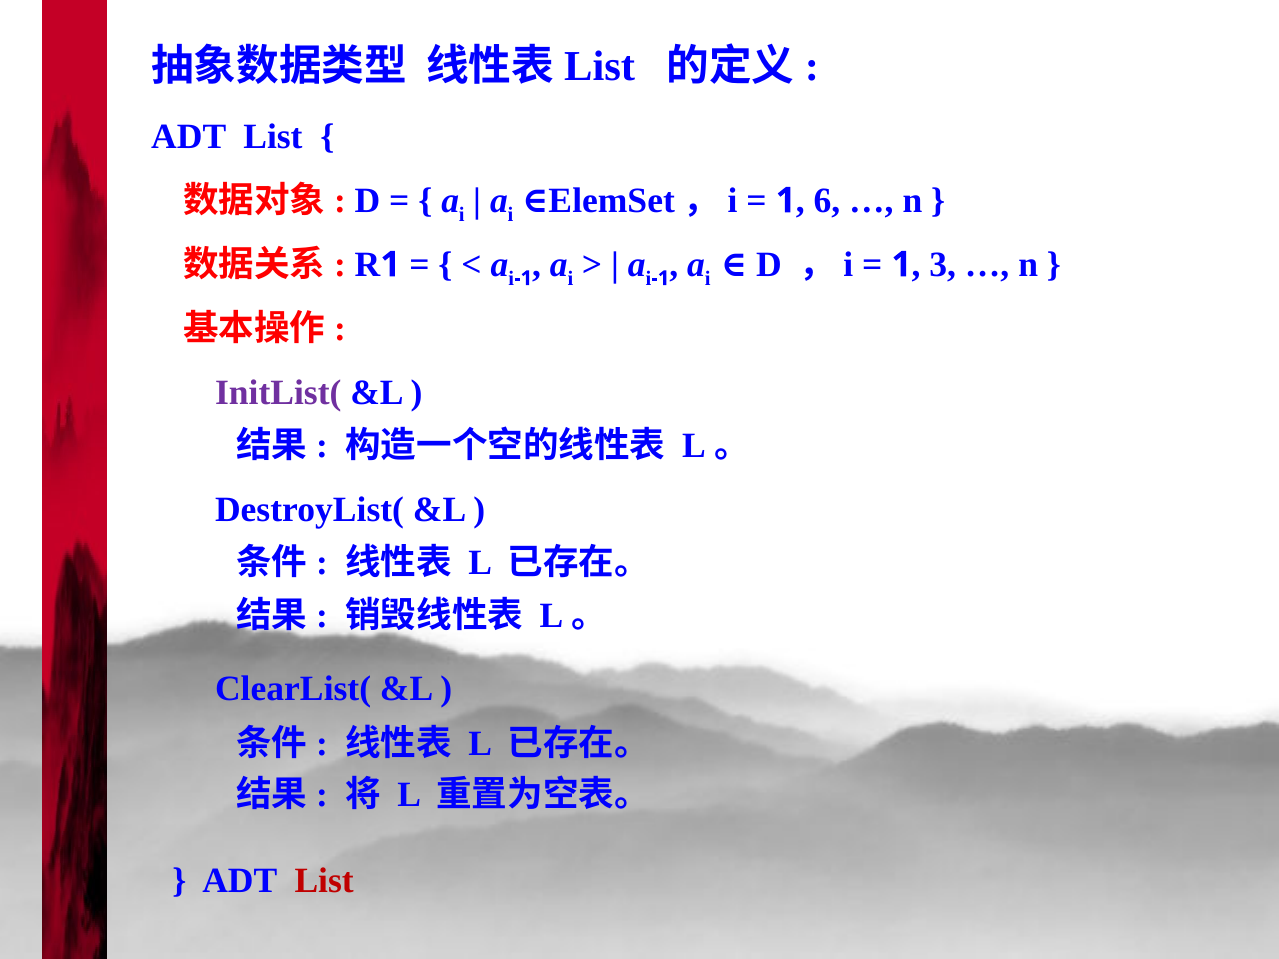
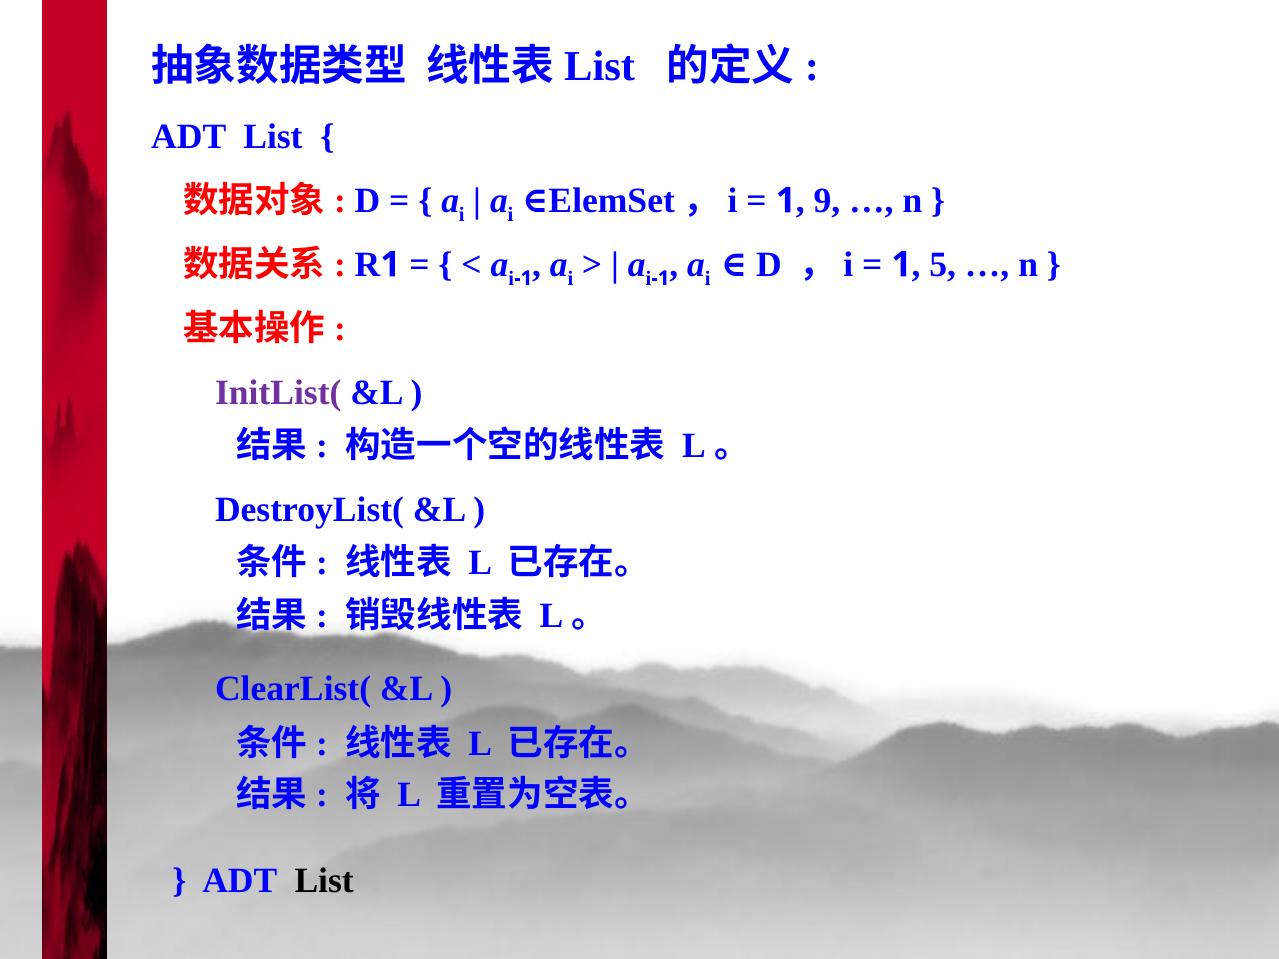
6: 6 -> 9
3: 3 -> 5
List at (324, 881) colour: red -> black
